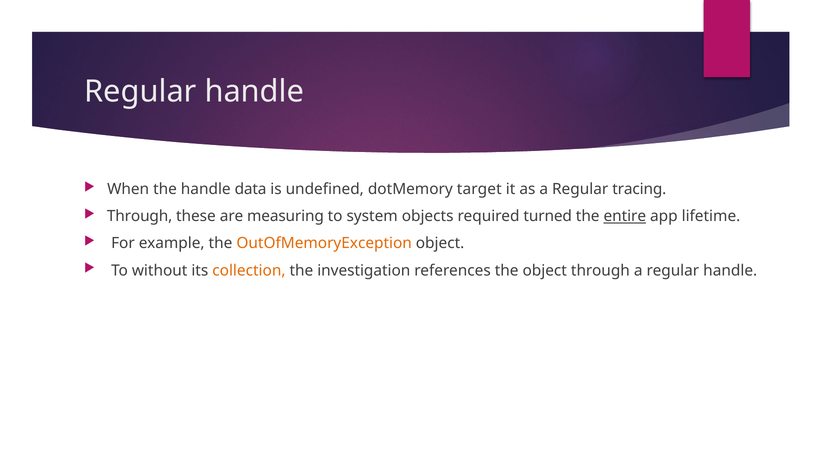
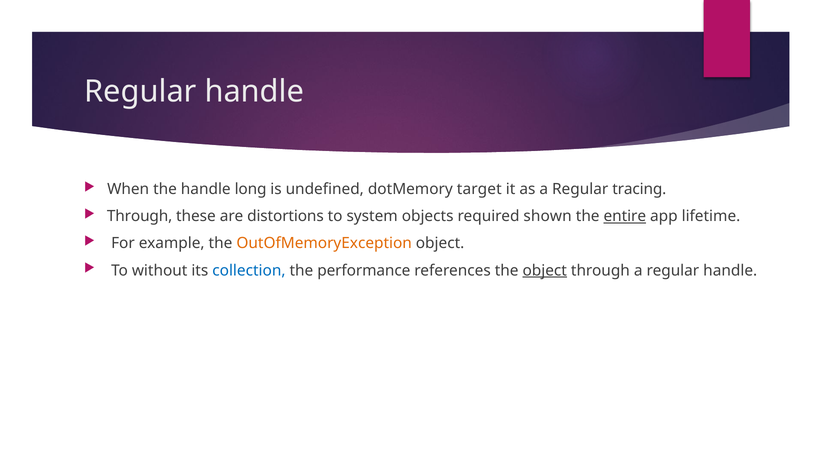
data: data -> long
measuring: measuring -> distortions
turned: turned -> shown
collection colour: orange -> blue
investigation: investigation -> performance
object at (545, 270) underline: none -> present
